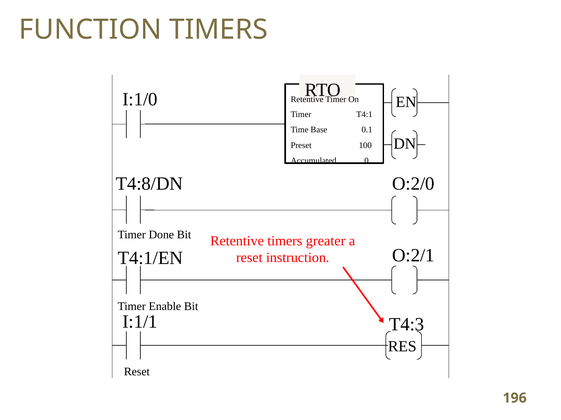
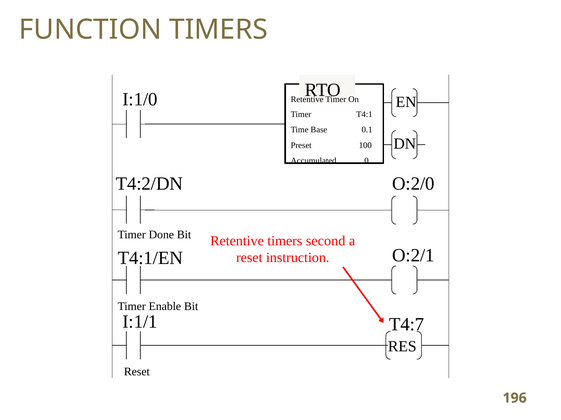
T4:8/DN: T4:8/DN -> T4:2/DN
greater: greater -> second
T4:3: T4:3 -> T4:7
